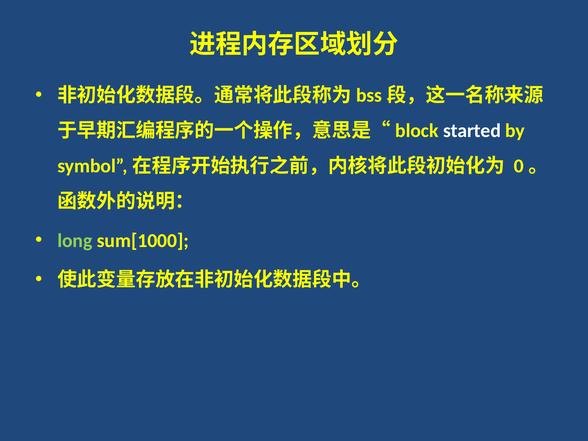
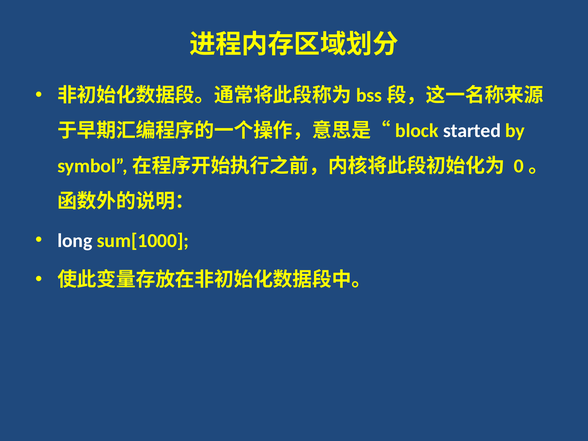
long colour: light green -> white
